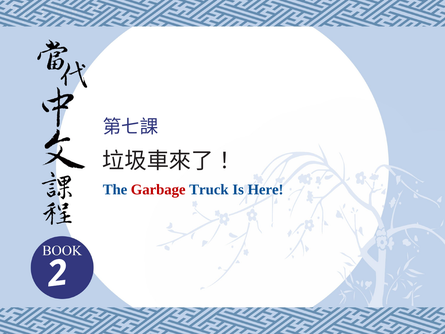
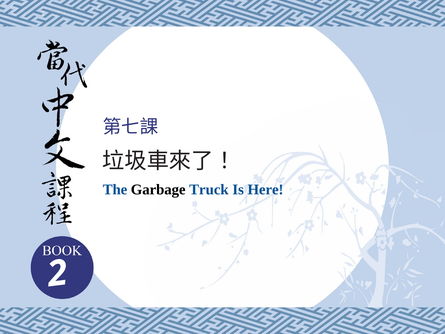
Garbage colour: red -> black
